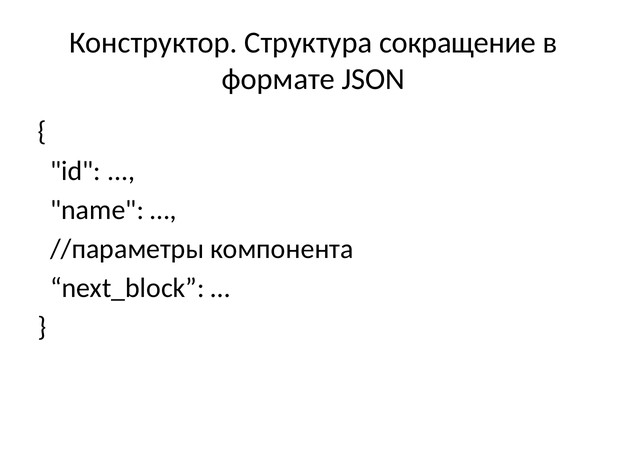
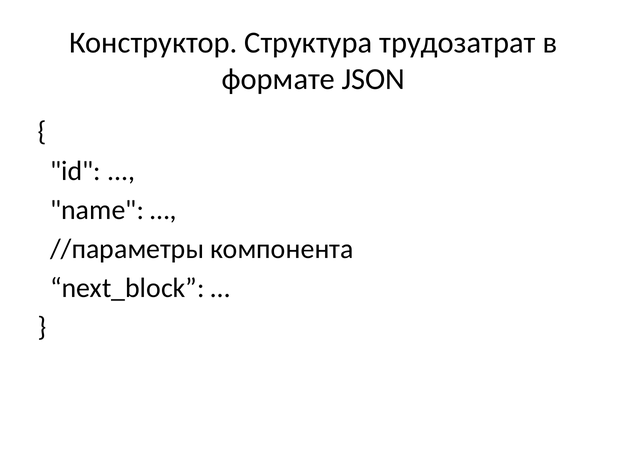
сокращение: сокращение -> трудозатрат
